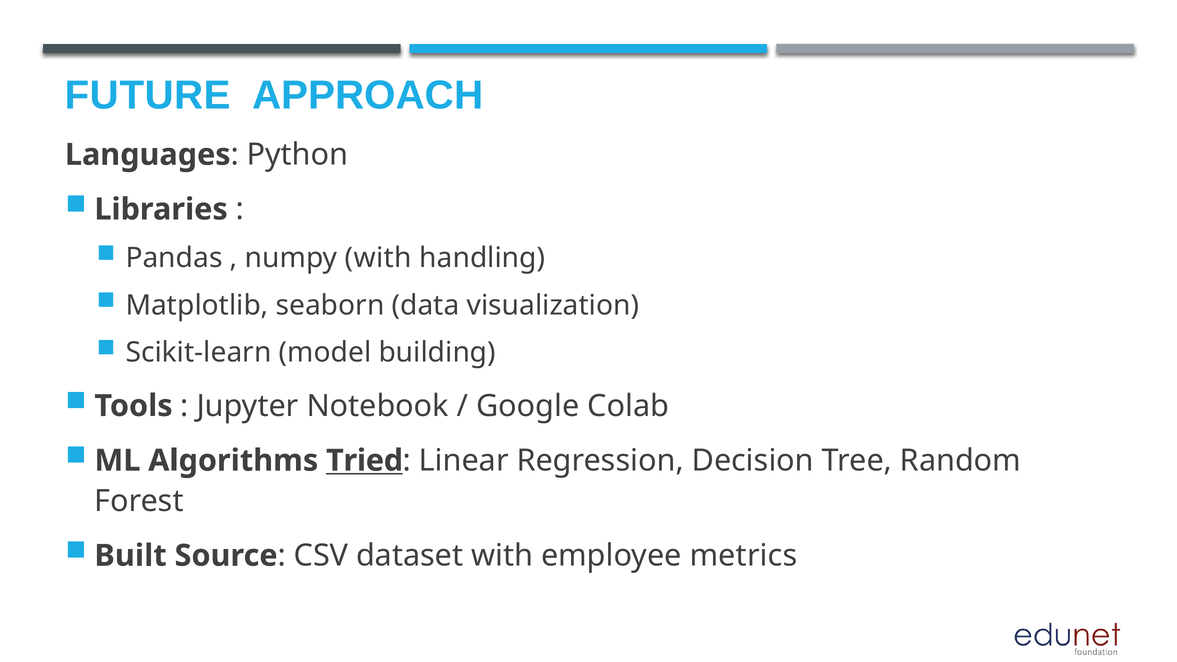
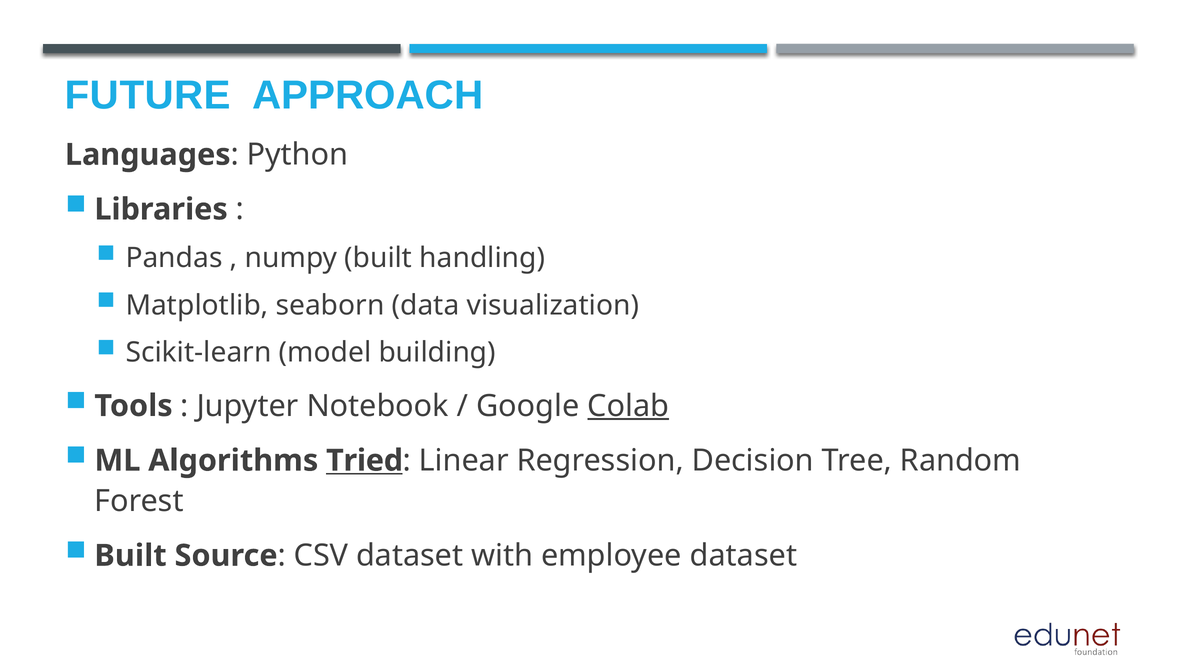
numpy with: with -> built
Colab underline: none -> present
employee metrics: metrics -> dataset
